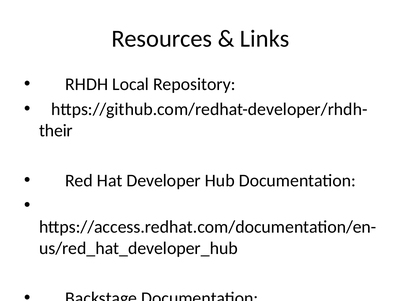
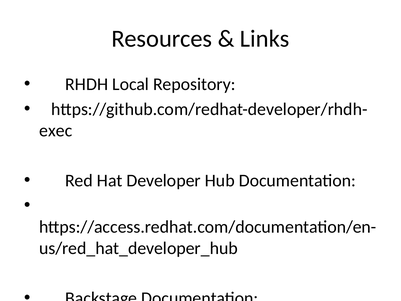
their: their -> exec
